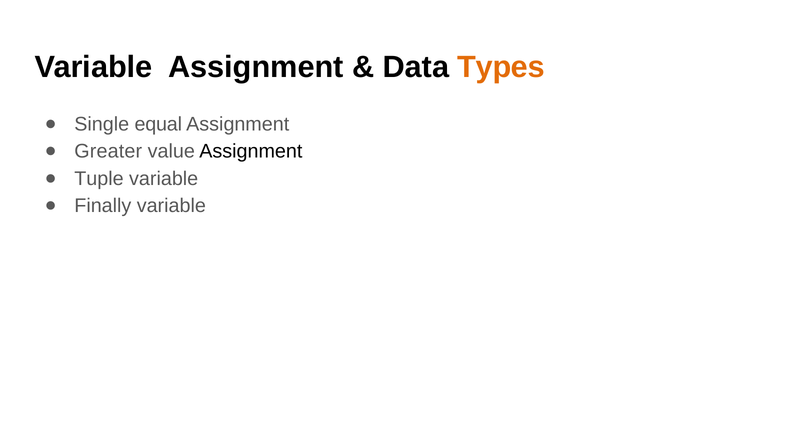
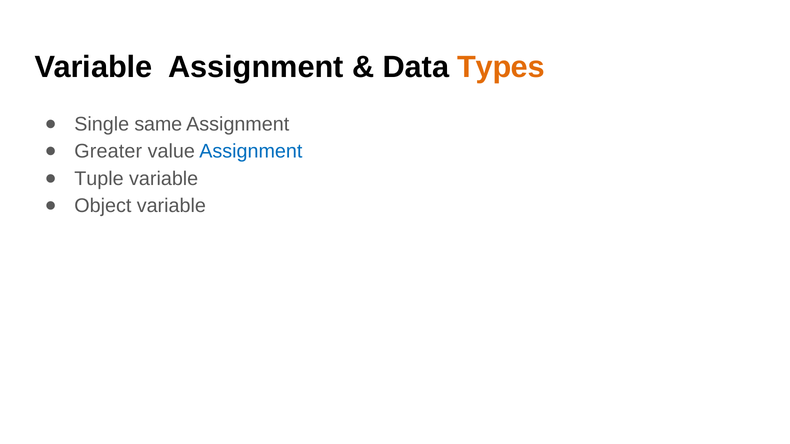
equal: equal -> same
Assignment at (251, 151) colour: black -> blue
Finally: Finally -> Object
